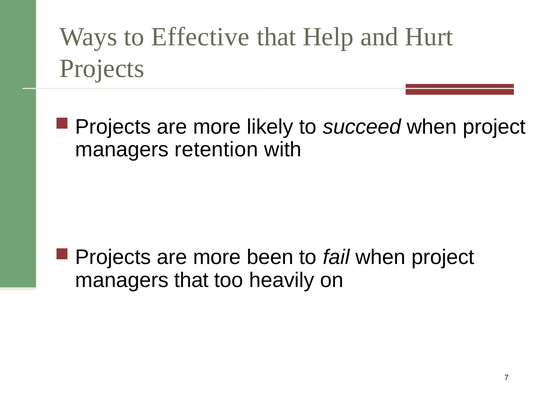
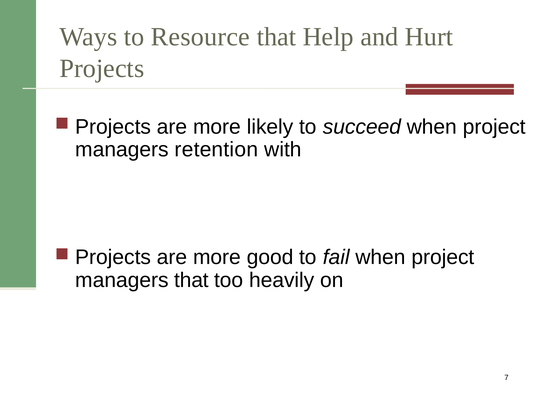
Effective: Effective -> Resource
been: been -> good
